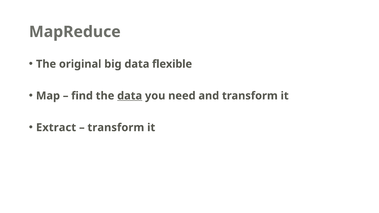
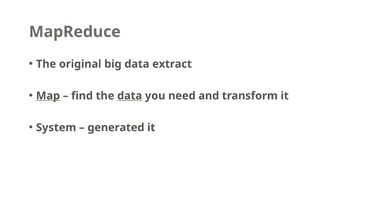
flexible: flexible -> extract
Map underline: none -> present
Extract: Extract -> System
transform at (116, 128): transform -> generated
